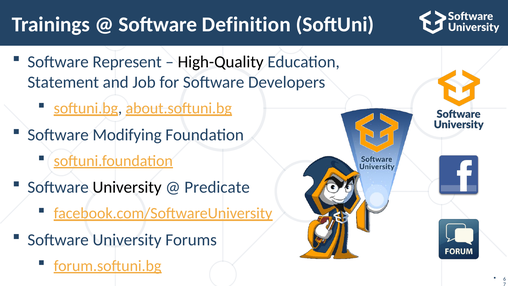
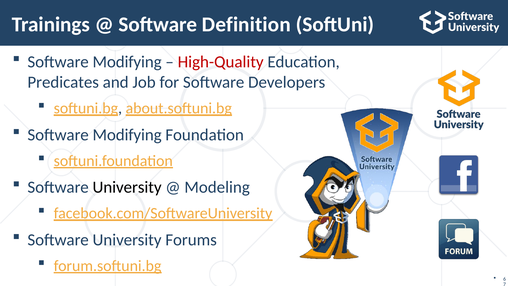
Represent at (127, 62): Represent -> Modifying
High-Quality colour: black -> red
Statement: Statement -> Predicates
Predicate: Predicate -> Modeling
